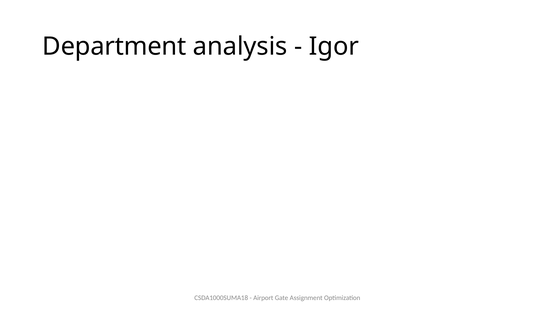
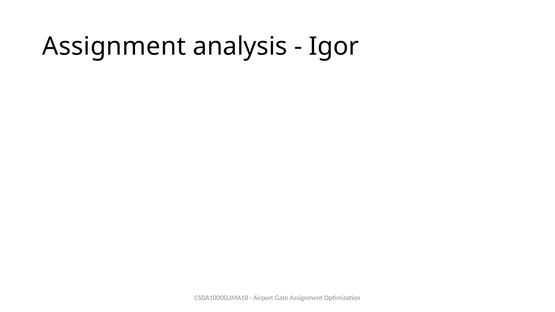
Department at (114, 47): Department -> Assignment
